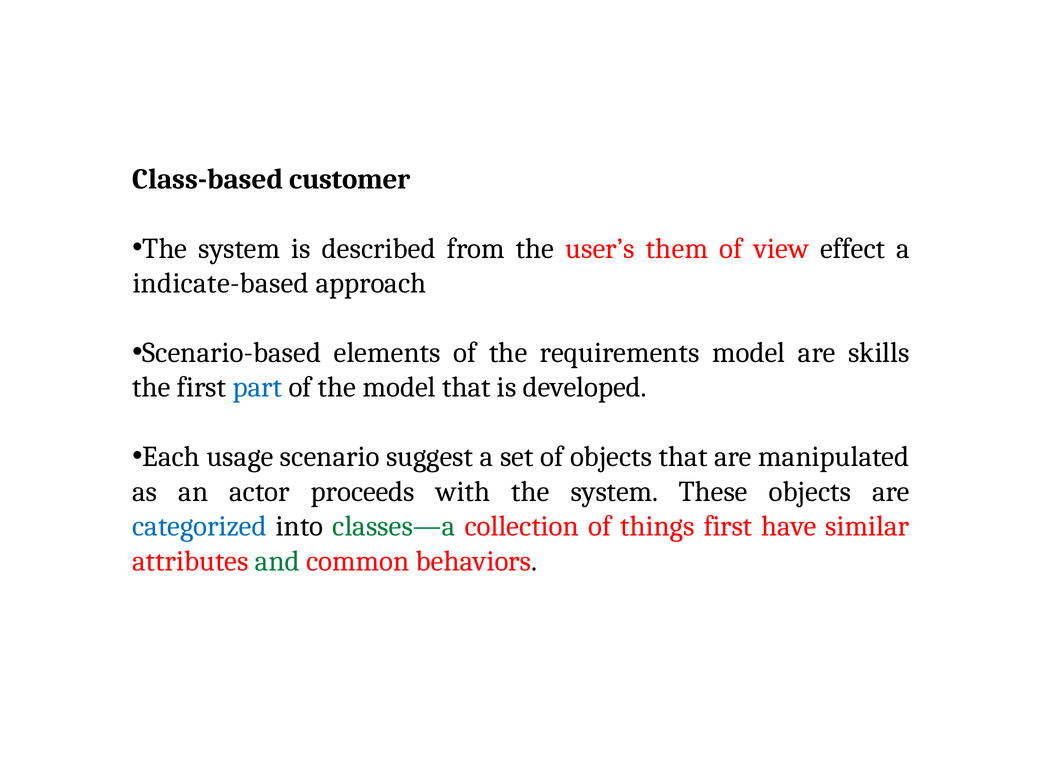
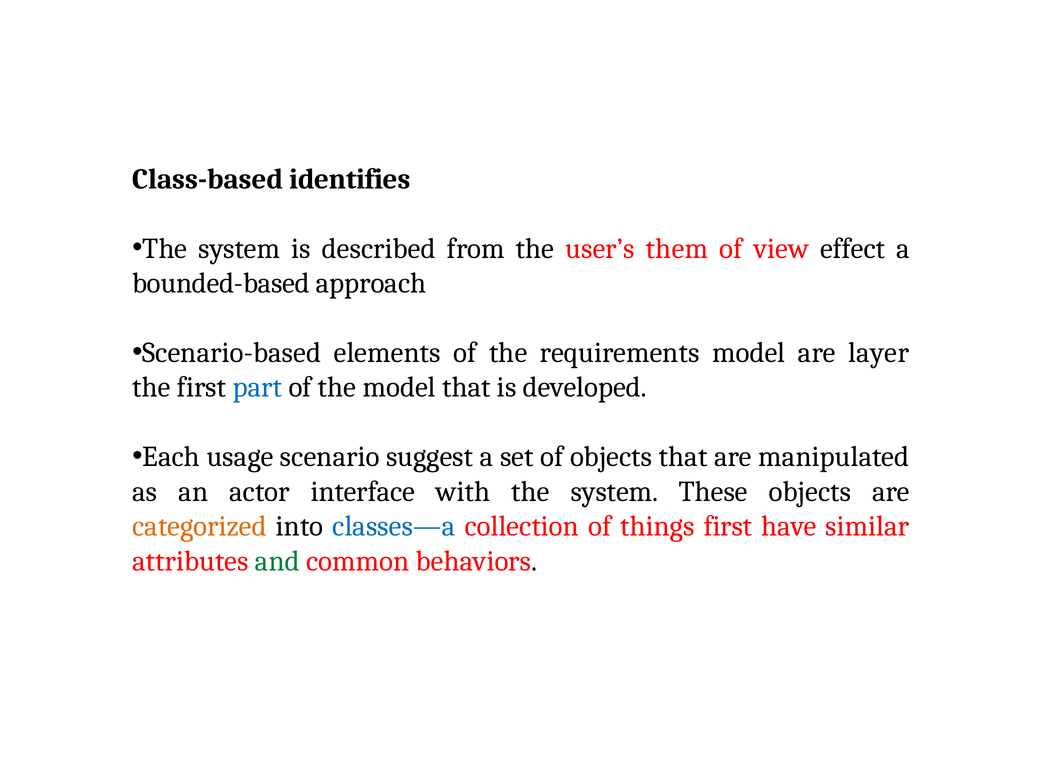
customer: customer -> identifies
indicate-based: indicate-based -> bounded-based
skills: skills -> layer
proceeds: proceeds -> interface
categorized colour: blue -> orange
classes—a colour: green -> blue
